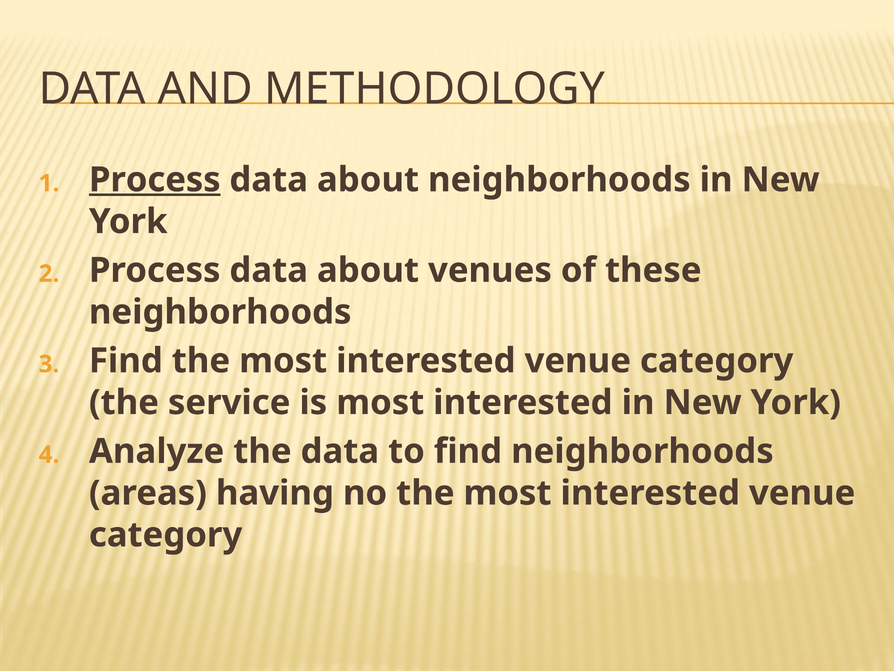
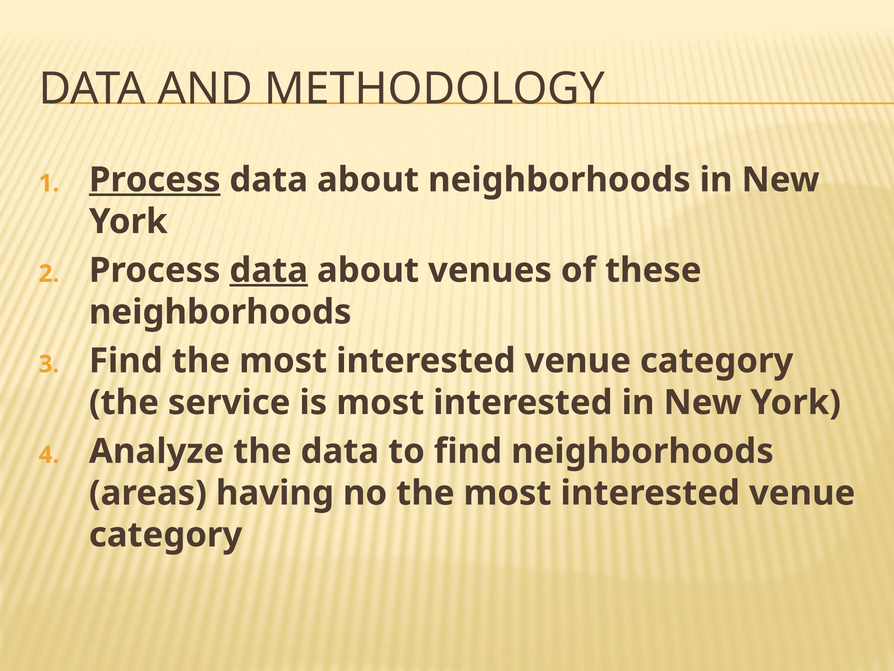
data at (269, 270) underline: none -> present
